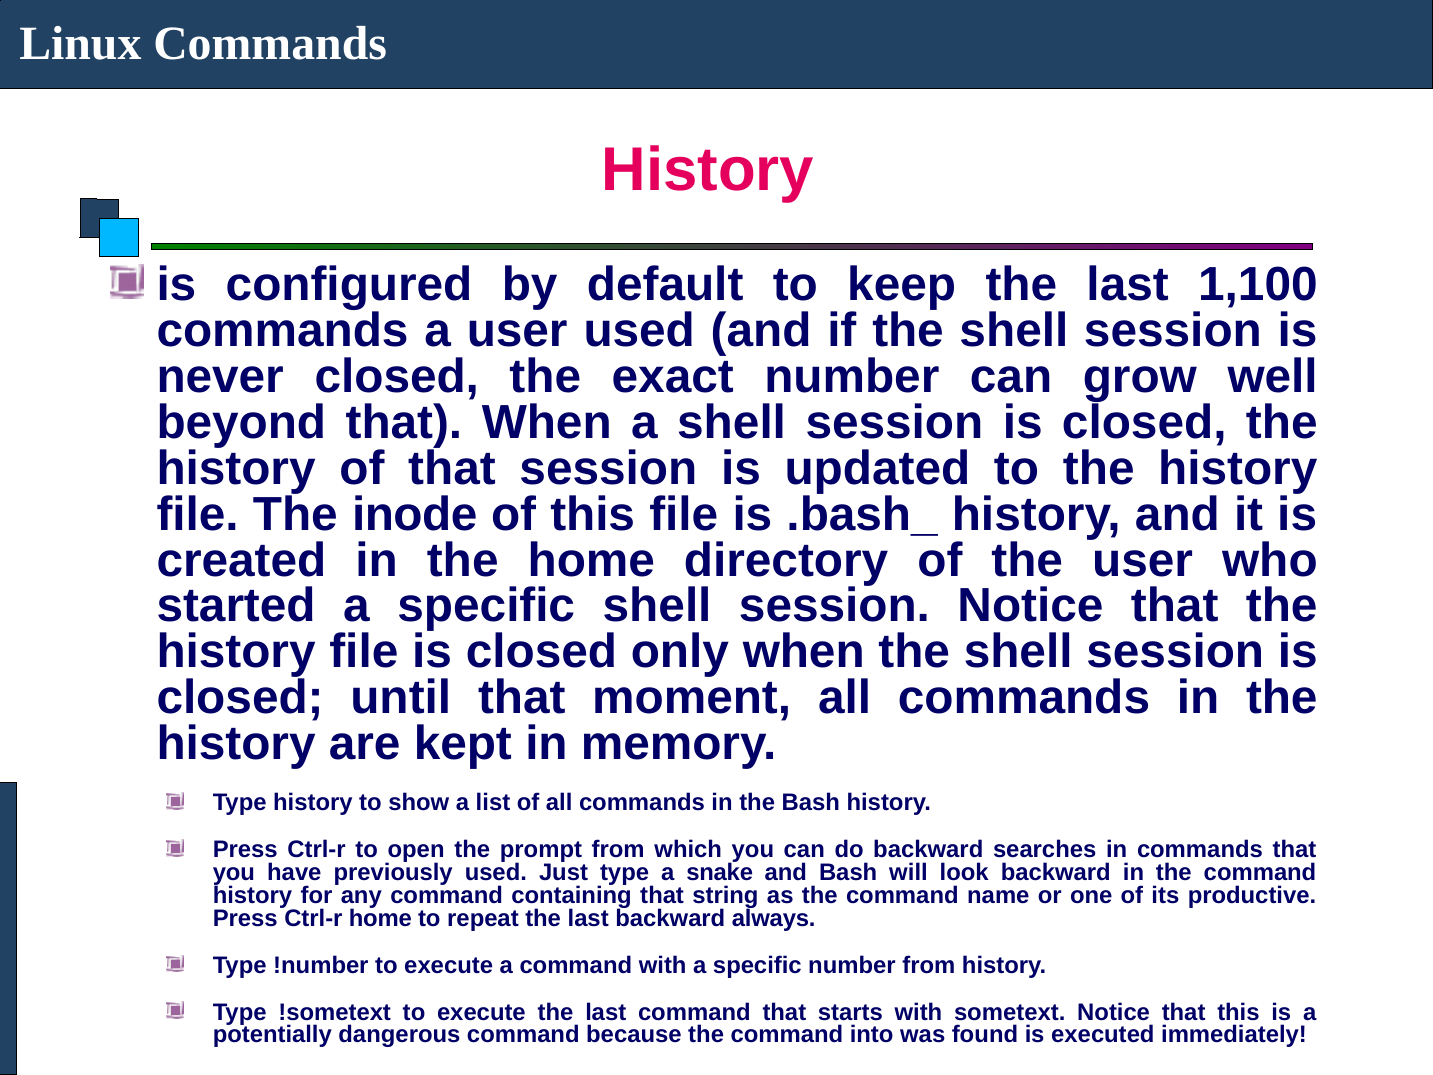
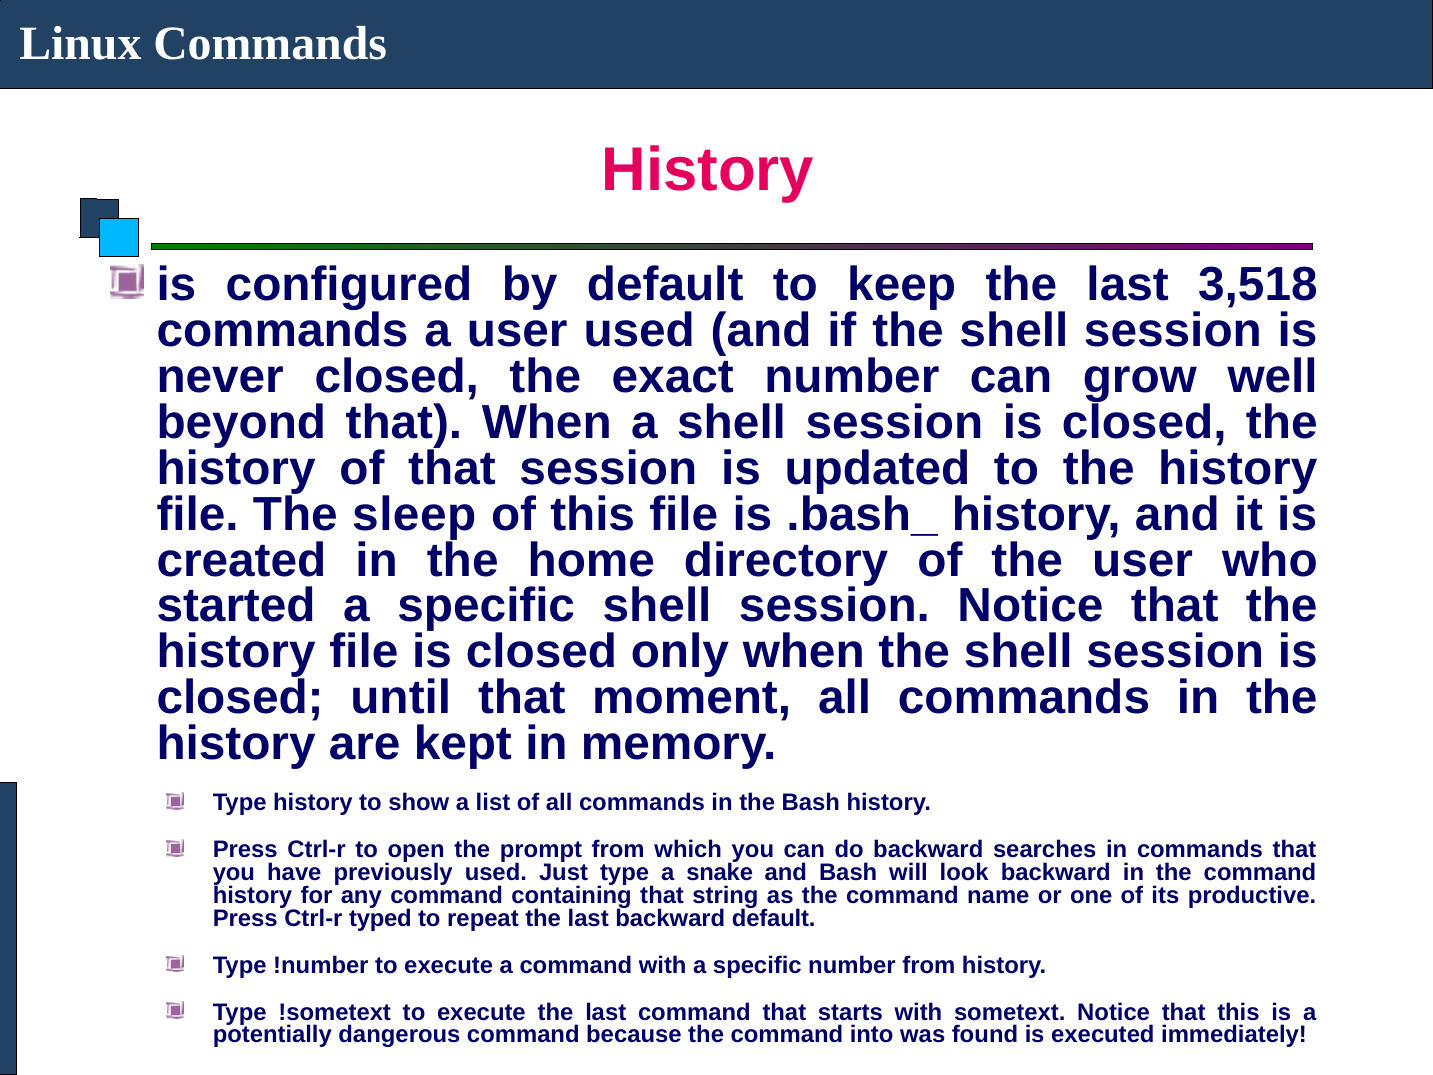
1,100: 1,100 -> 3,518
inode: inode -> sleep
Ctrl-r home: home -> typed
backward always: always -> default
